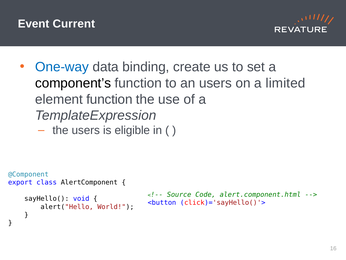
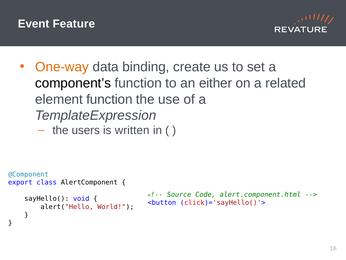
Current: Current -> Feature
One-way colour: blue -> orange
an users: users -> either
limited: limited -> related
eligible: eligible -> written
